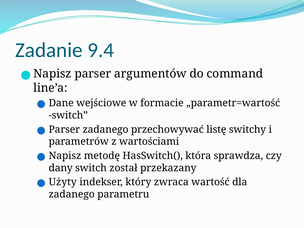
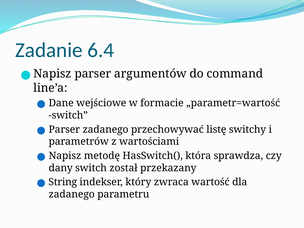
9.4: 9.4 -> 6.4
Użyty: Użyty -> String
